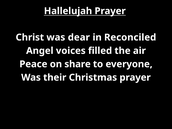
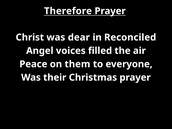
Hallelujah: Hallelujah -> Therefore
share: share -> them
